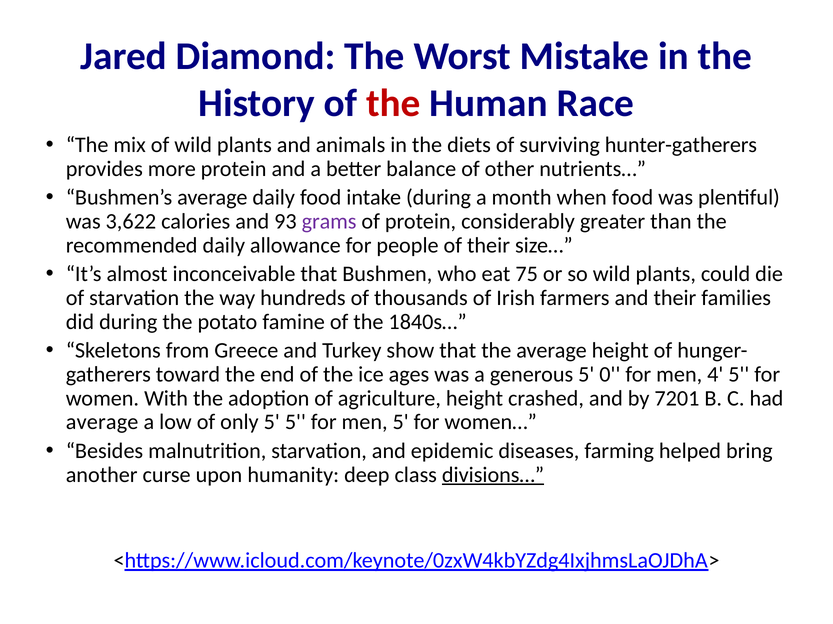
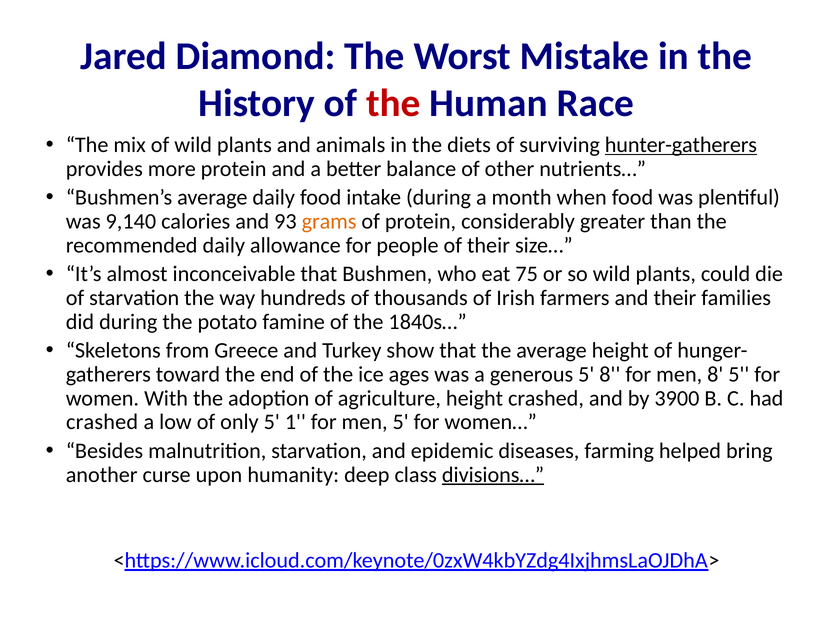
hunter-gatherers underline: none -> present
3,622: 3,622 -> 9,140
grams colour: purple -> orange
5 0: 0 -> 8
men 4: 4 -> 8
7201: 7201 -> 3900
average at (102, 423): average -> crashed
5 5: 5 -> 1
